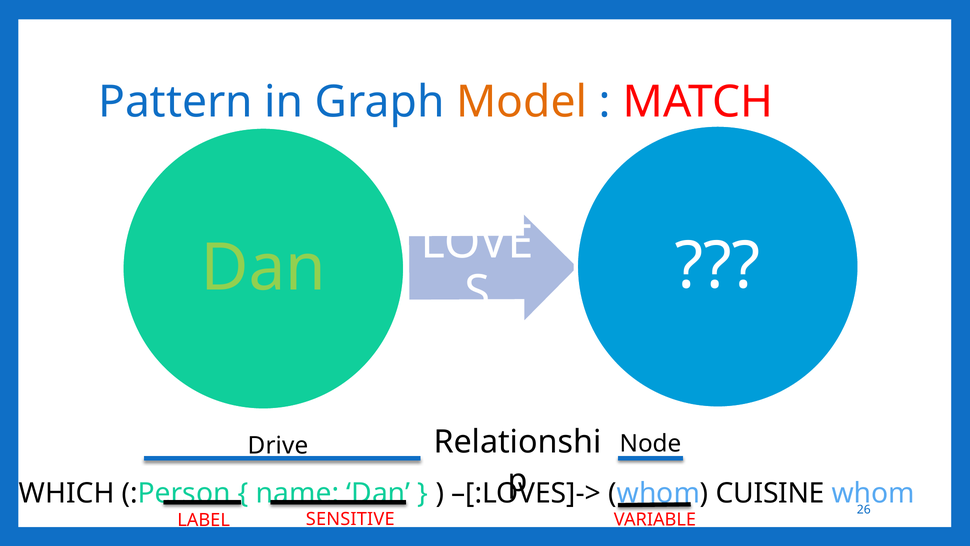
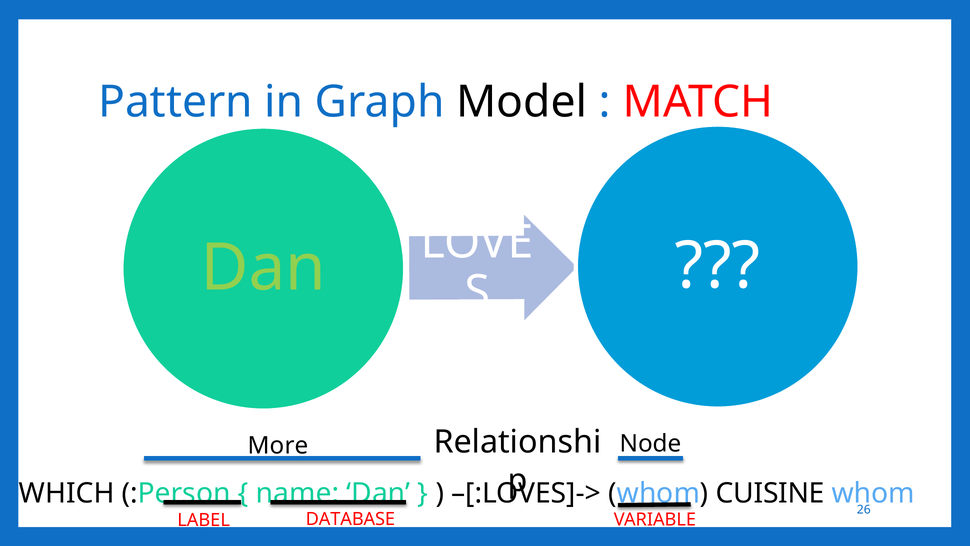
Model colour: orange -> black
Drive: Drive -> More
SENSITIVE: SENSITIVE -> DATABASE
